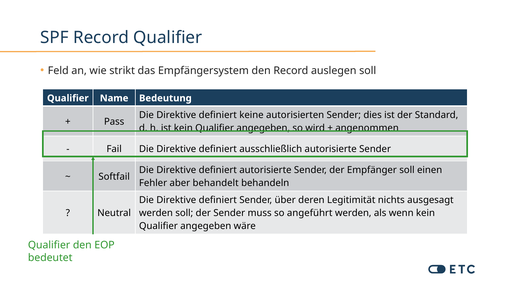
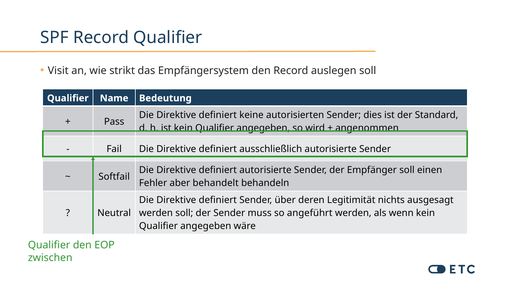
Feld: Feld -> Visit
bedeutet: bedeutet -> zwischen
